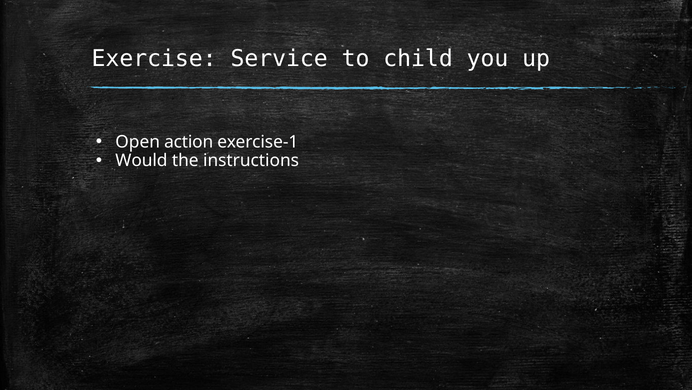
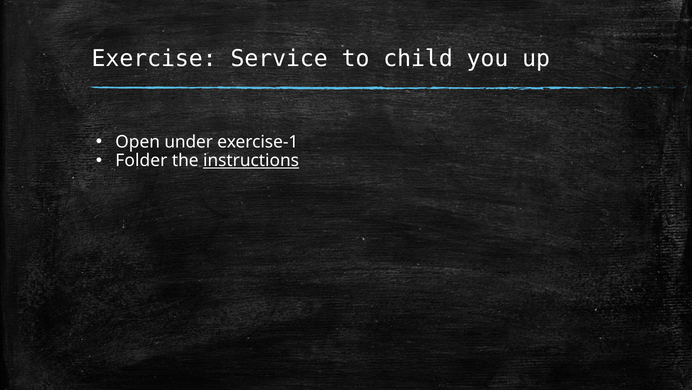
action: action -> under
Would: Would -> Folder
instructions underline: none -> present
